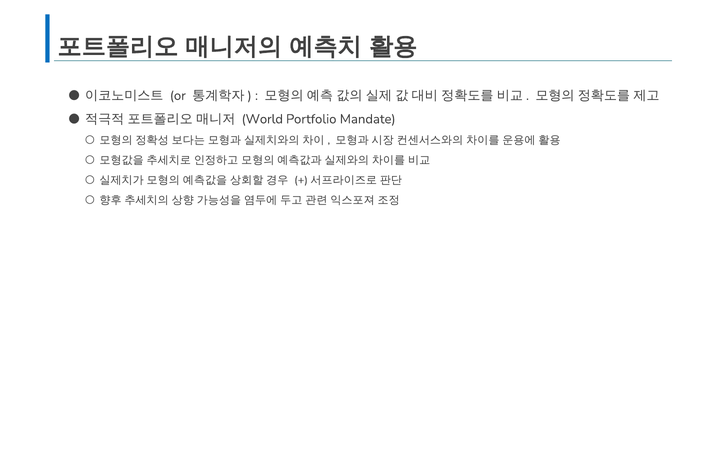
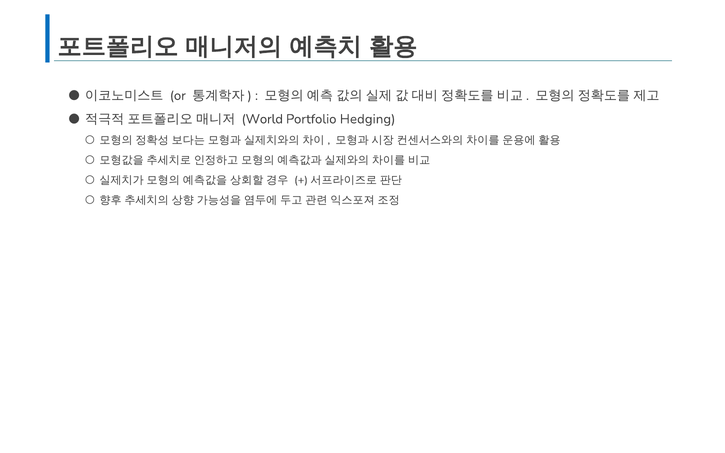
Mandate: Mandate -> Hedging
